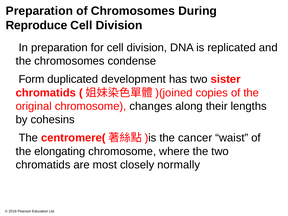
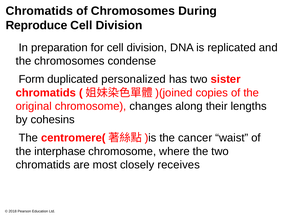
Preparation at (39, 11): Preparation -> Chromatids
development: development -> personalized
elongating: elongating -> interphase
normally: normally -> receives
